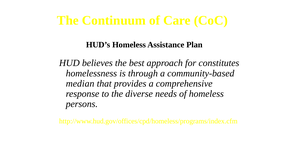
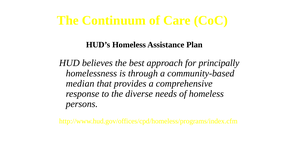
constitutes: constitutes -> principally
